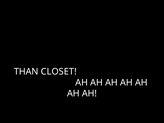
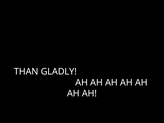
CLOSET: CLOSET -> GLADLY
